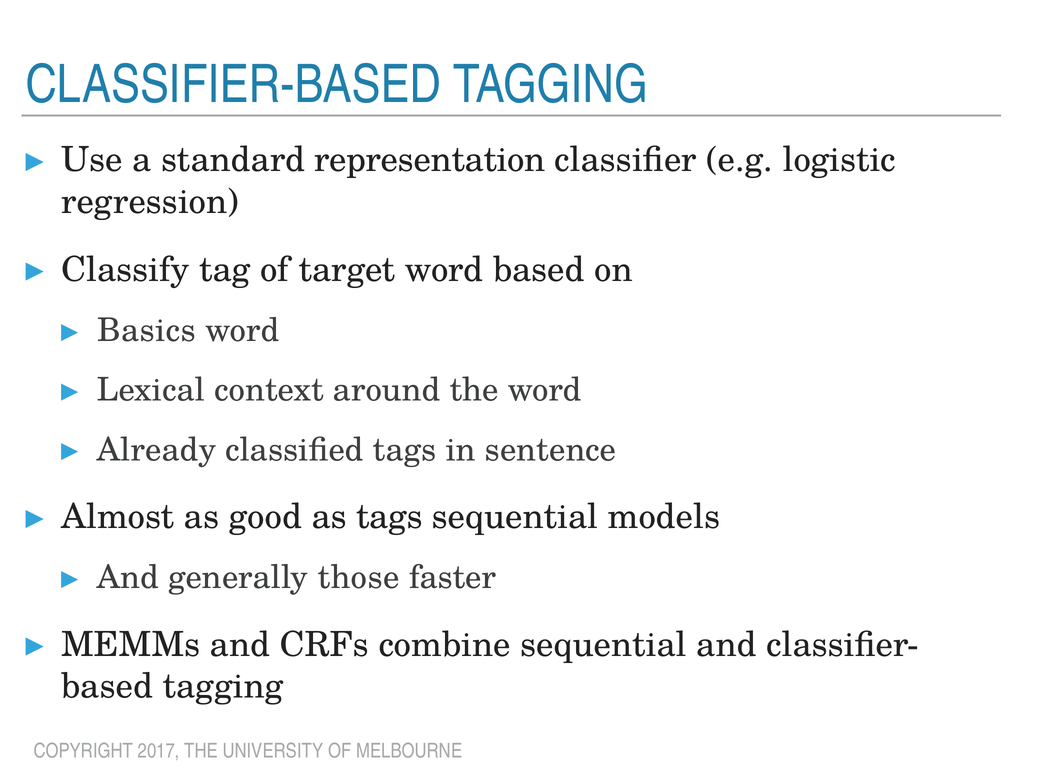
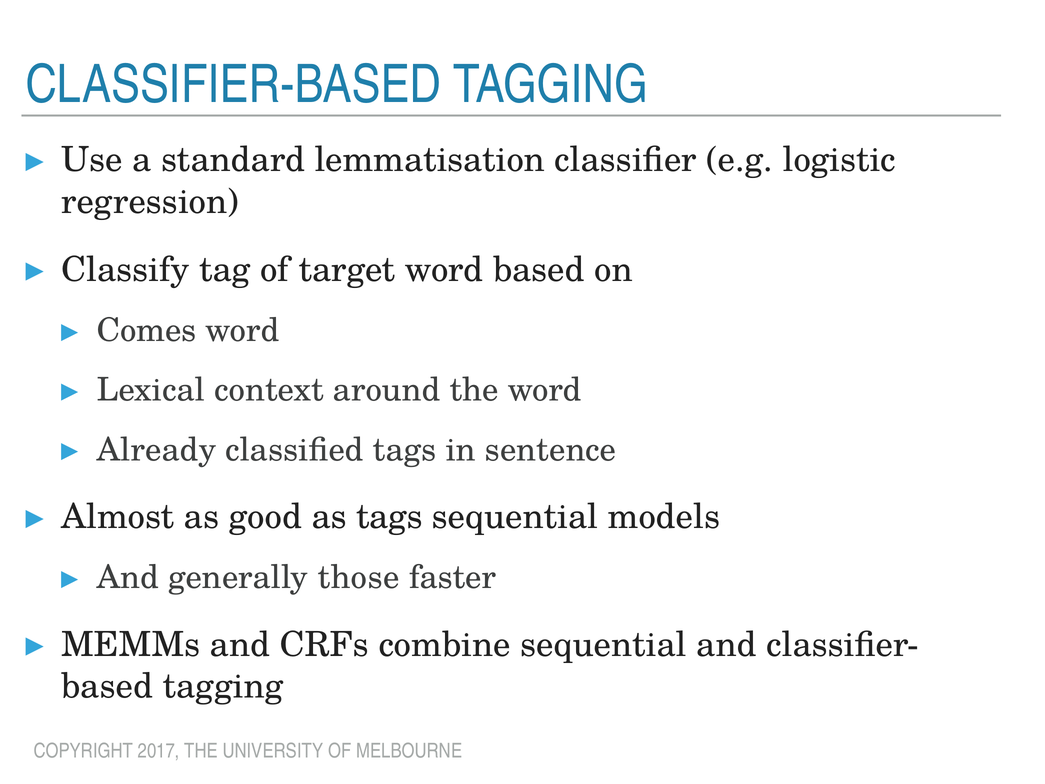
representation: representation -> lemmatisation
Basics: Basics -> Comes
